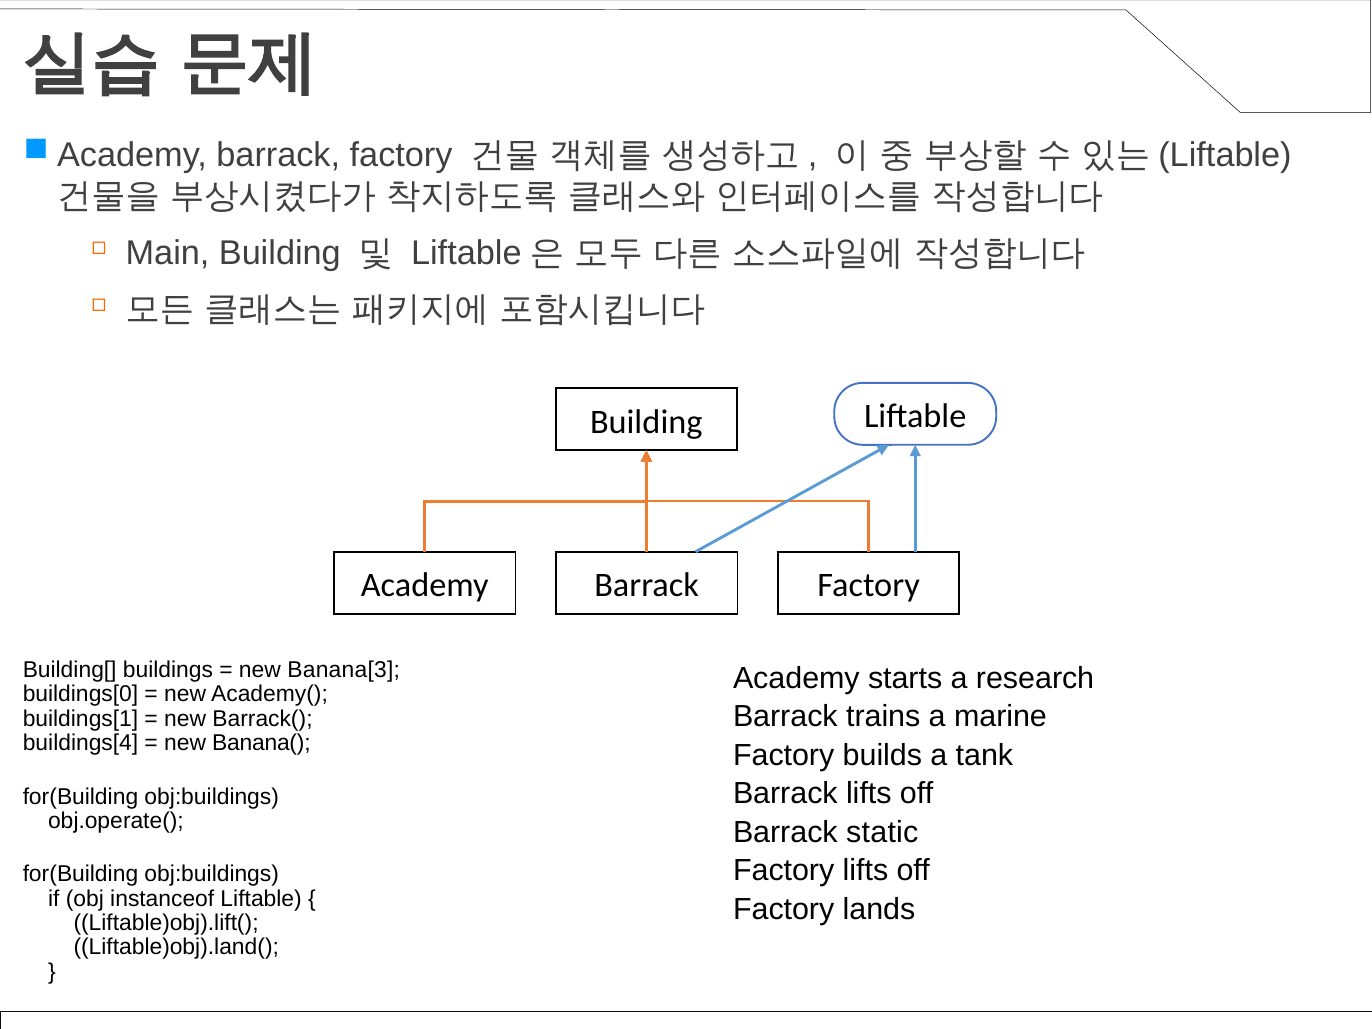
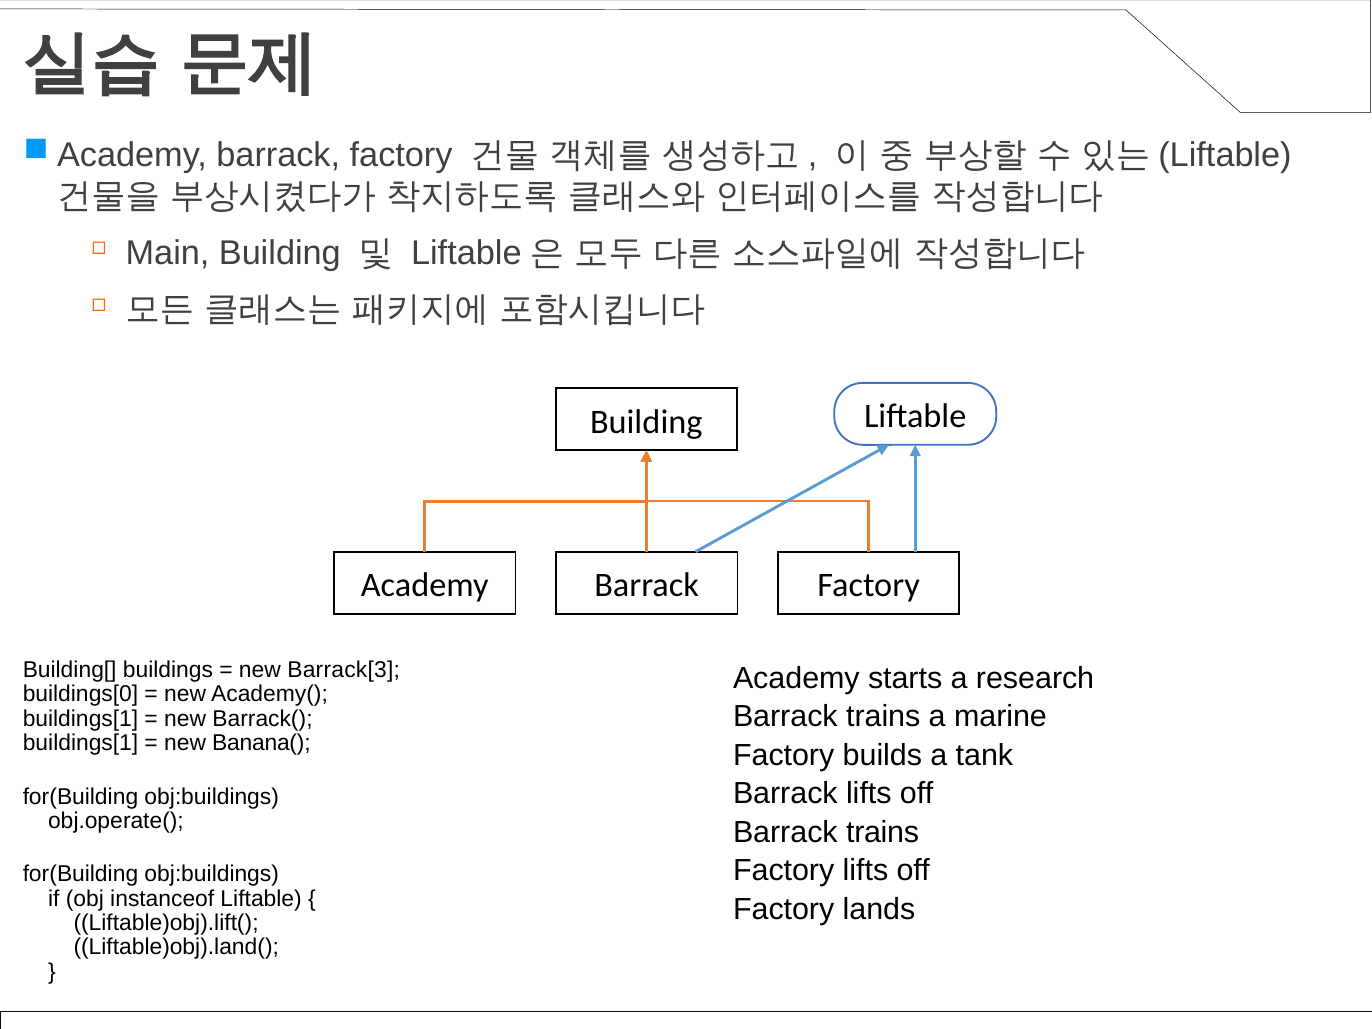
Banana[3: Banana[3 -> Barrack[3
buildings[4 at (81, 743): buildings[4 -> buildings[1
static at (882, 832): static -> trains
